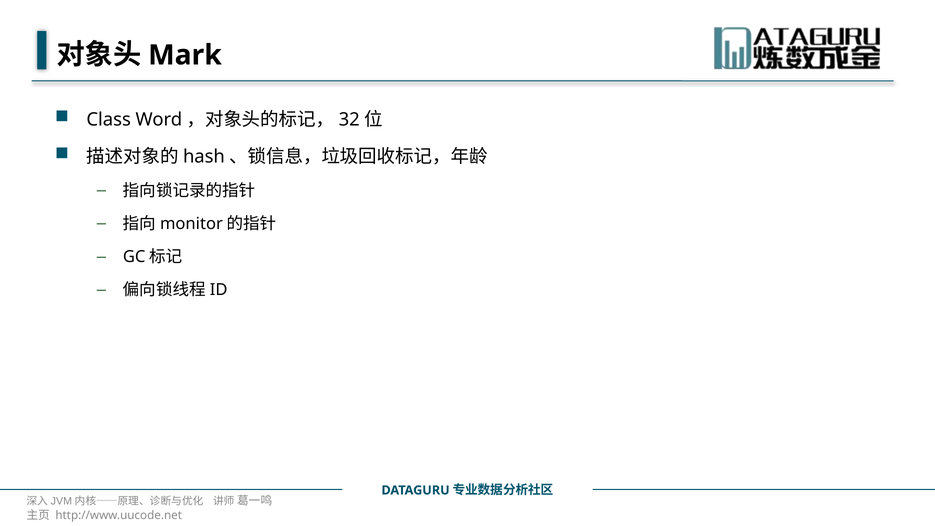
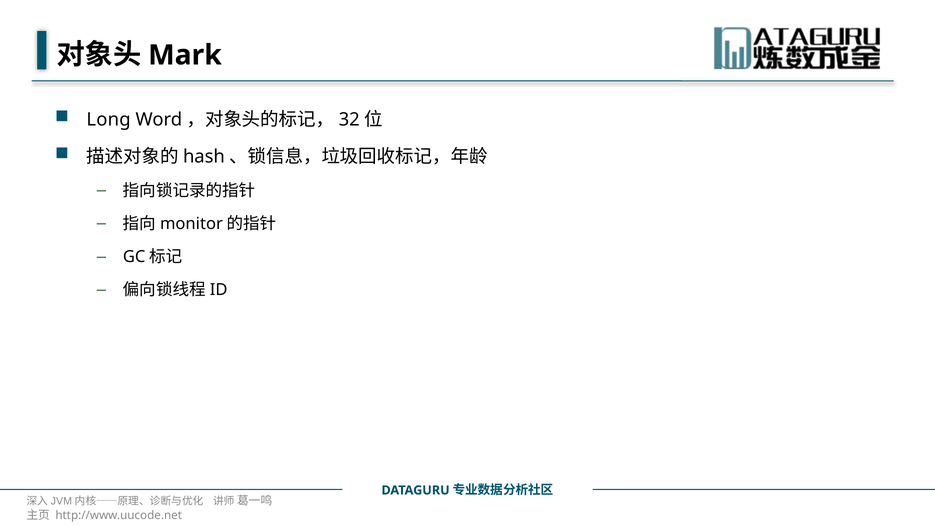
Class: Class -> Long
